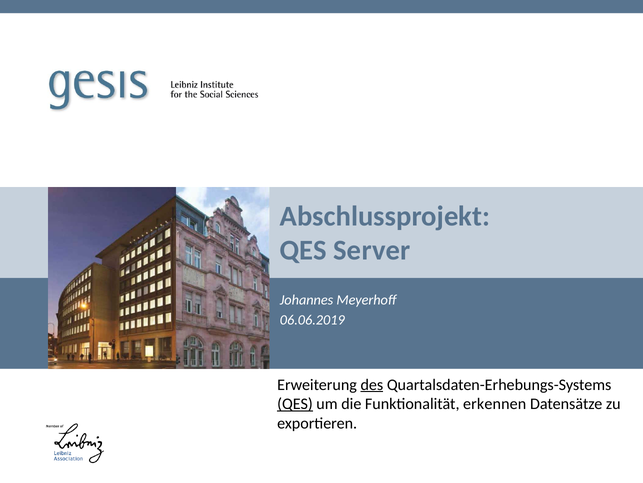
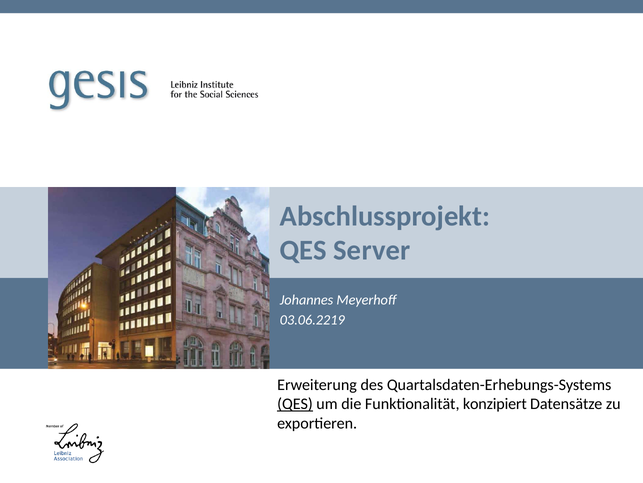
06.06.2019: 06.06.2019 -> 03.06.2219
des underline: present -> none
erkennen: erkennen -> konzipiert
